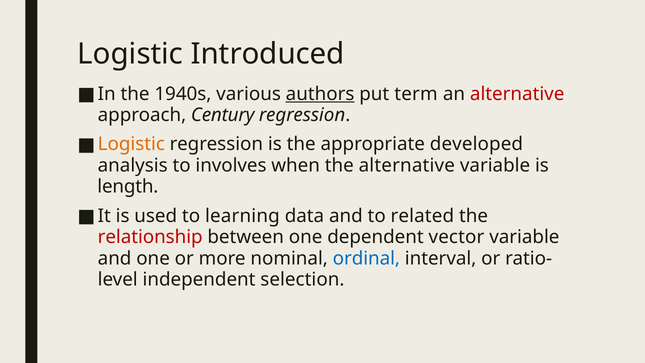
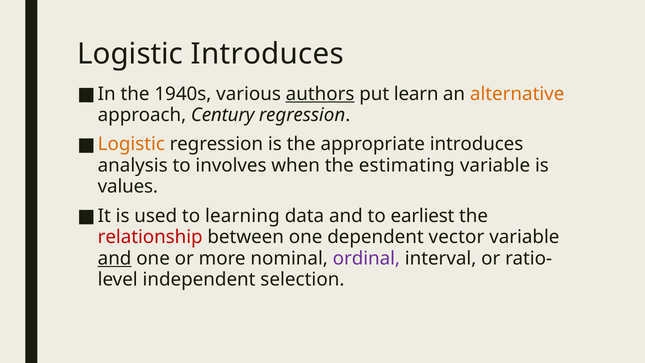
Logistic Introduced: Introduced -> Introduces
term: term -> learn
alternative at (517, 94) colour: red -> orange
appropriate developed: developed -> introduces
the alternative: alternative -> estimating
length: length -> values
related: related -> earliest
and at (115, 258) underline: none -> present
ordinal colour: blue -> purple
